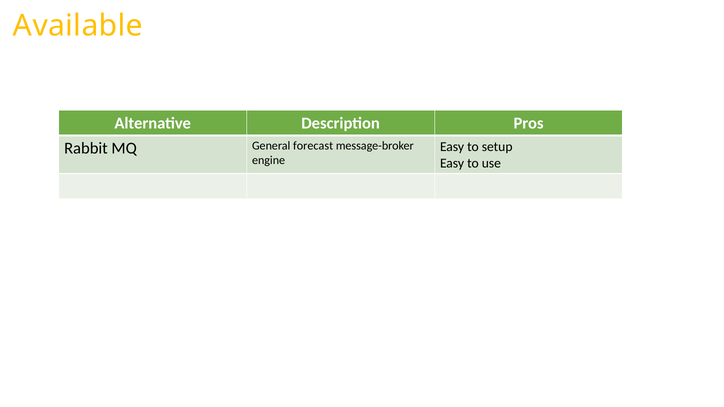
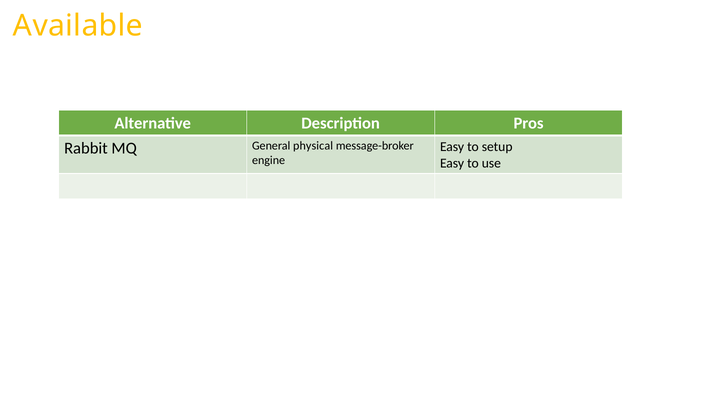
forecast: forecast -> physical
